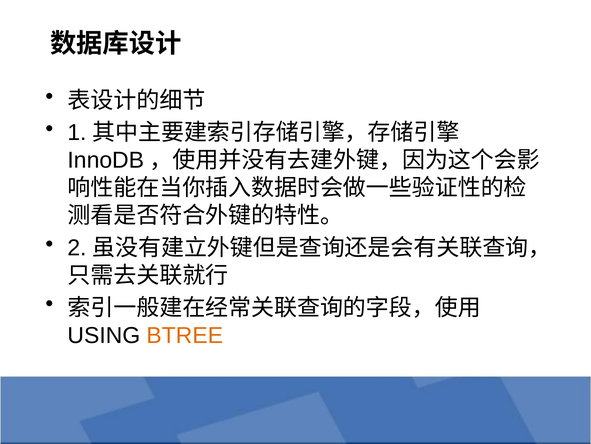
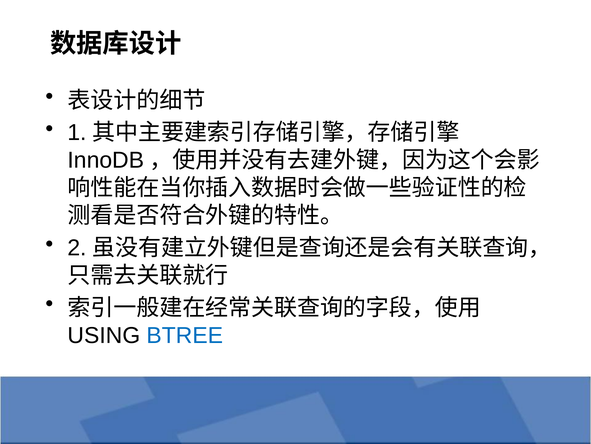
BTREE colour: orange -> blue
